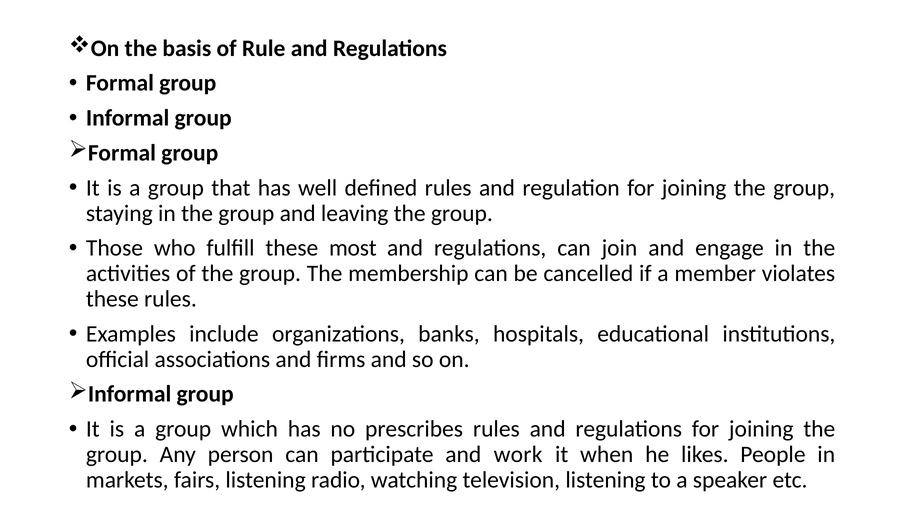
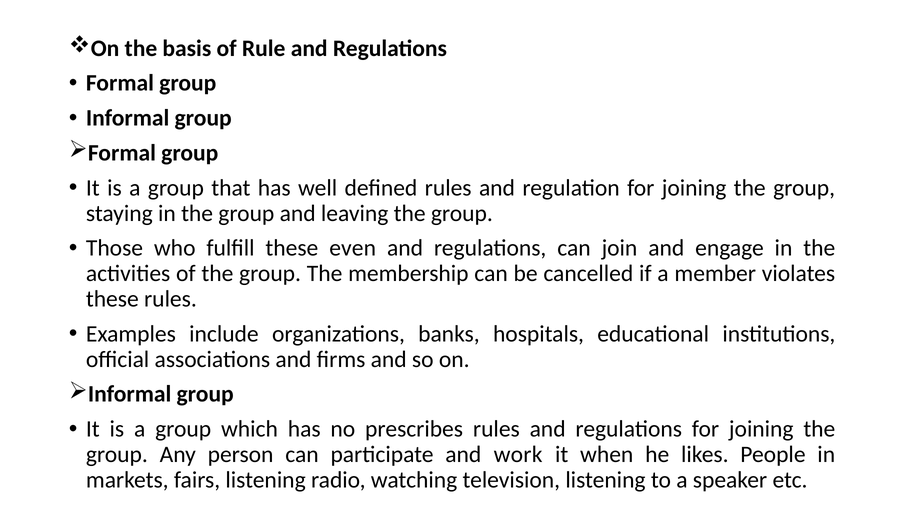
most: most -> even
